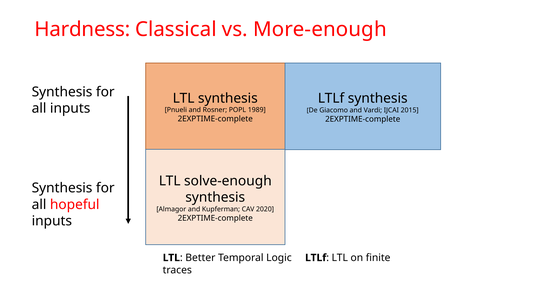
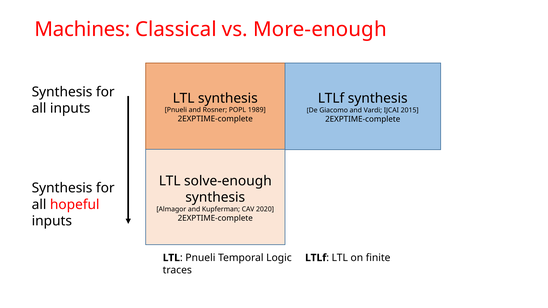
Hardness: Hardness -> Machines
Better at (200, 258): Better -> Pnueli
